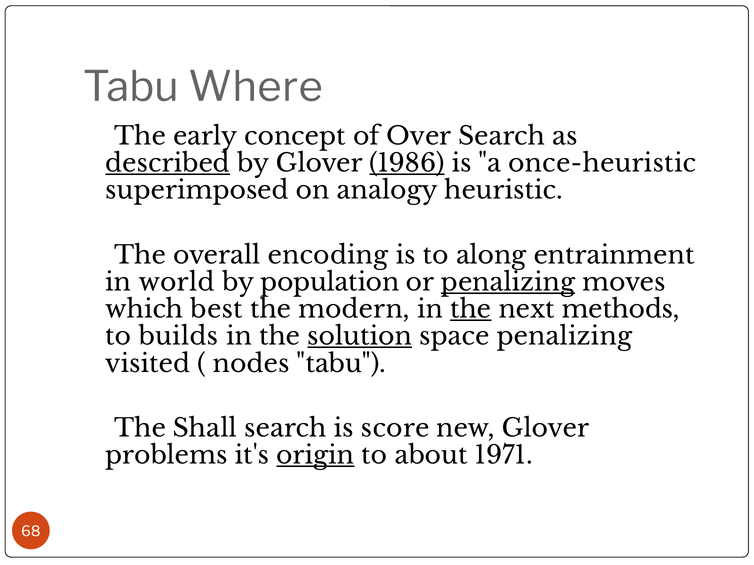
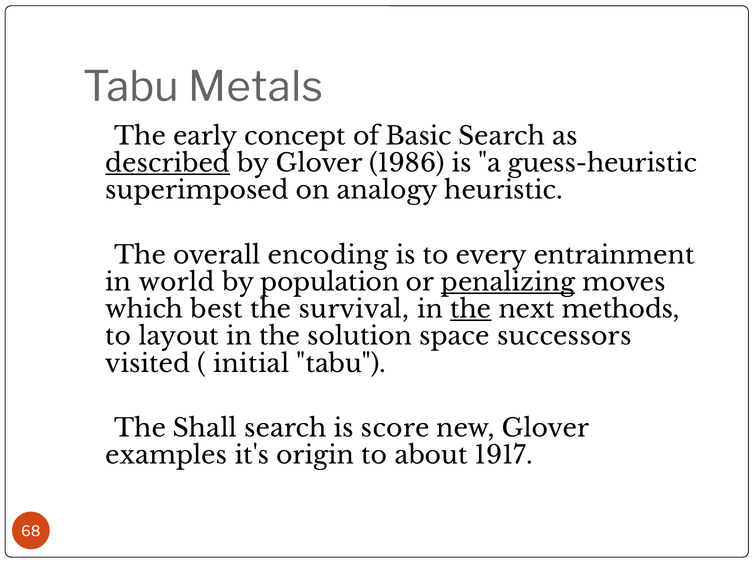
Where: Where -> Metals
Over: Over -> Basic
1986 underline: present -> none
once-heuristic: once-heuristic -> guess-heuristic
along: along -> every
modern: modern -> survival
builds: builds -> layout
solution underline: present -> none
space penalizing: penalizing -> successors
nodes: nodes -> initial
problems: problems -> examples
origin underline: present -> none
1971: 1971 -> 1917
